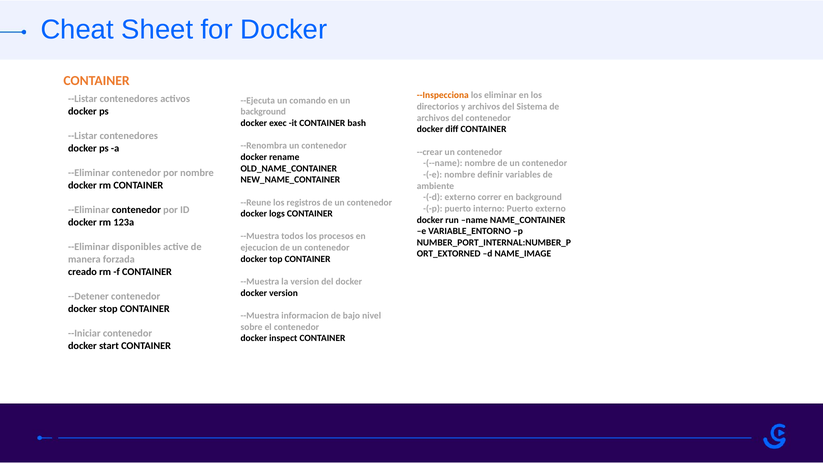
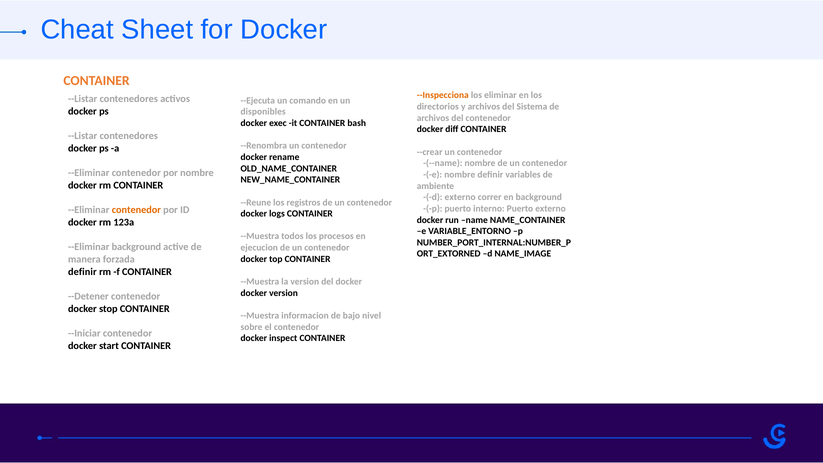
background at (263, 112): background -> disponibles
contenedor at (136, 210) colour: black -> orange
--Eliminar disponibles: disponibles -> background
creado at (82, 272): creado -> definir
